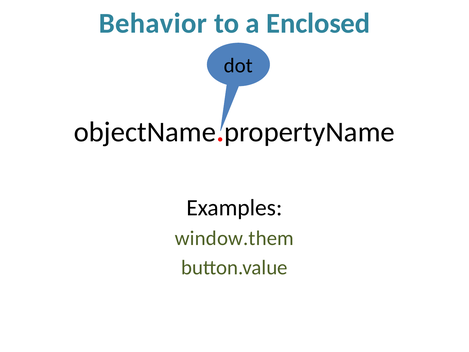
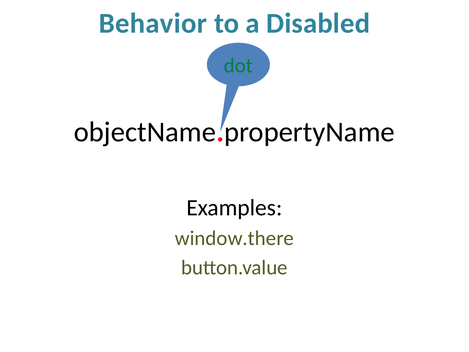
Enclosed: Enclosed -> Disabled
dot colour: black -> green
window.them: window.them -> window.there
